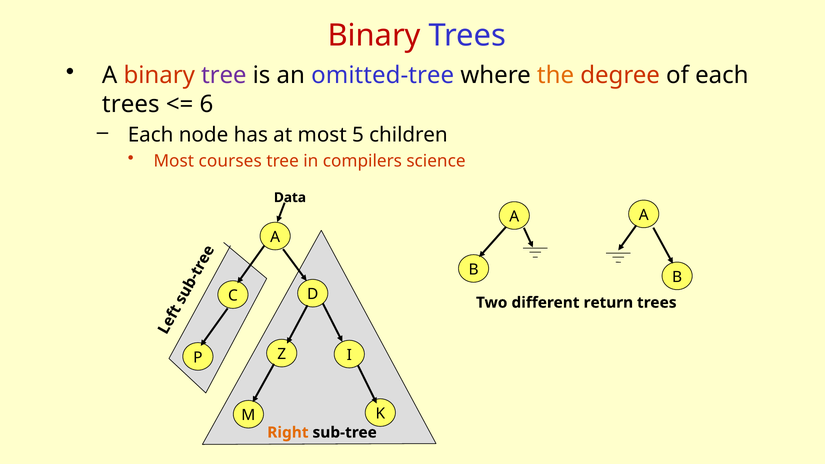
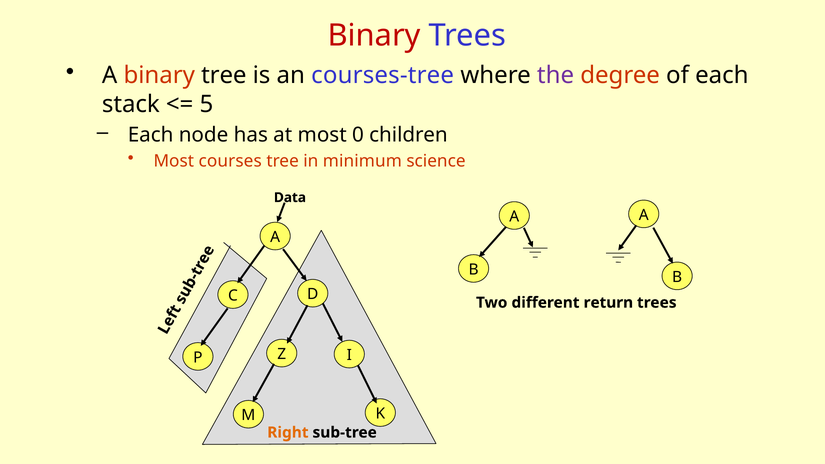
tree at (224, 76) colour: purple -> black
omitted-tree: omitted-tree -> courses-tree
the colour: orange -> purple
trees at (131, 104): trees -> stack
6: 6 -> 5
5: 5 -> 0
compilers: compilers -> minimum
